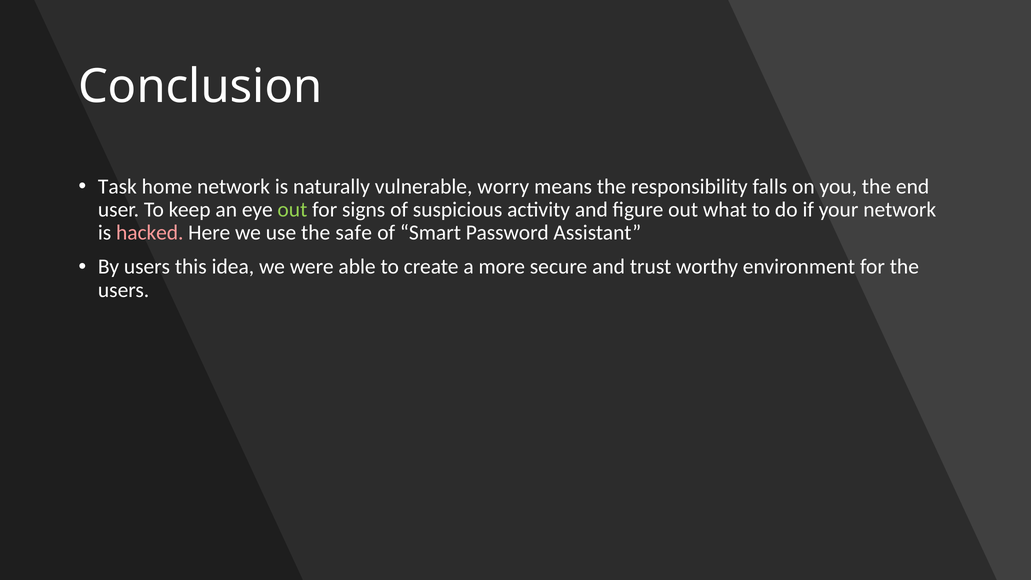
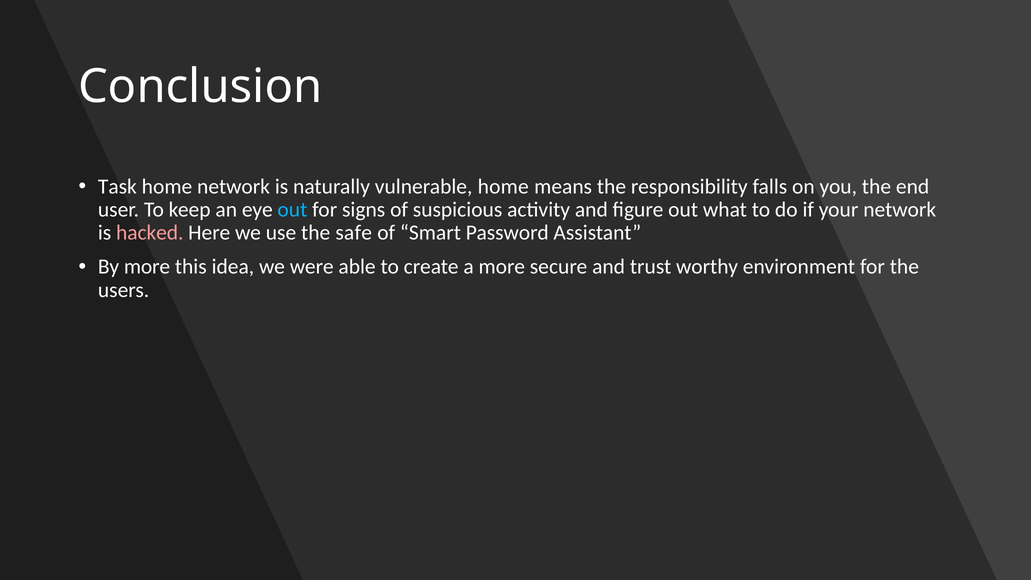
vulnerable worry: worry -> home
out at (292, 210) colour: light green -> light blue
By users: users -> more
